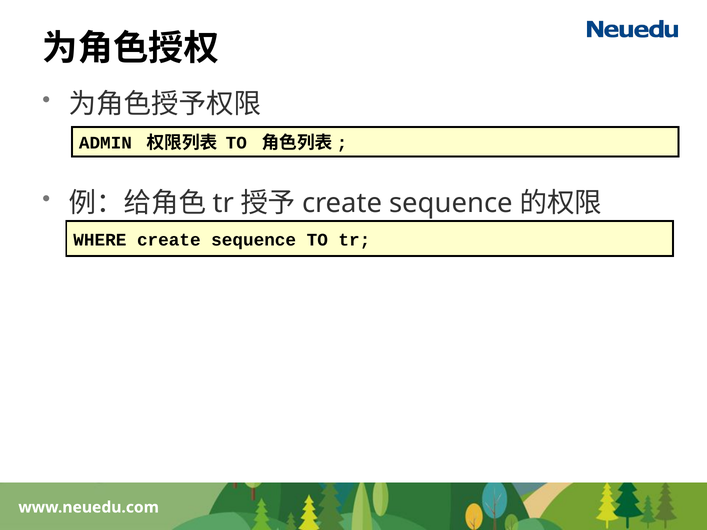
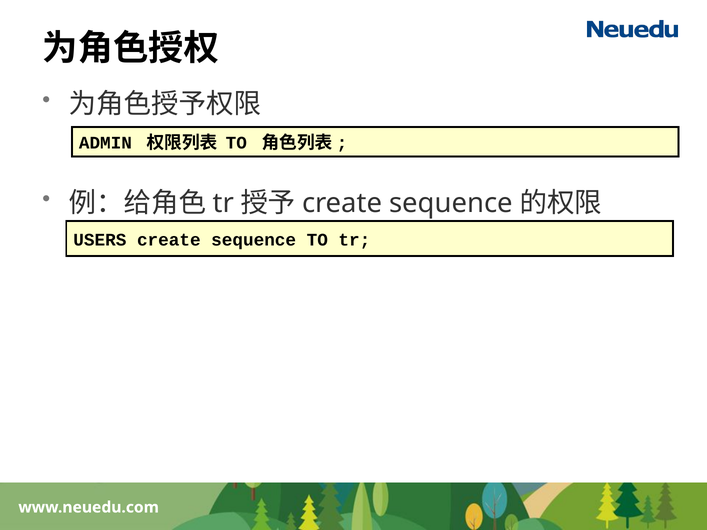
WHERE: WHERE -> USERS
